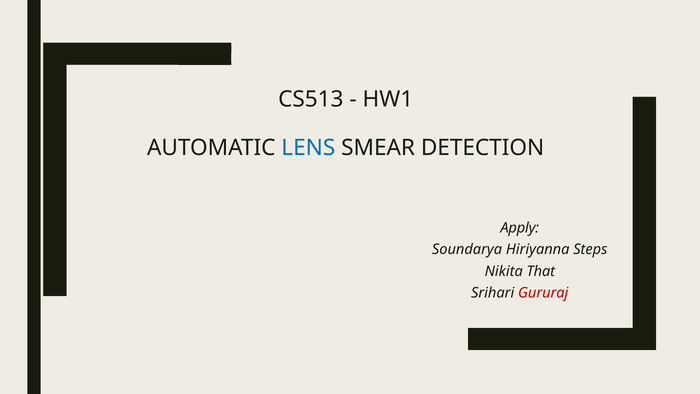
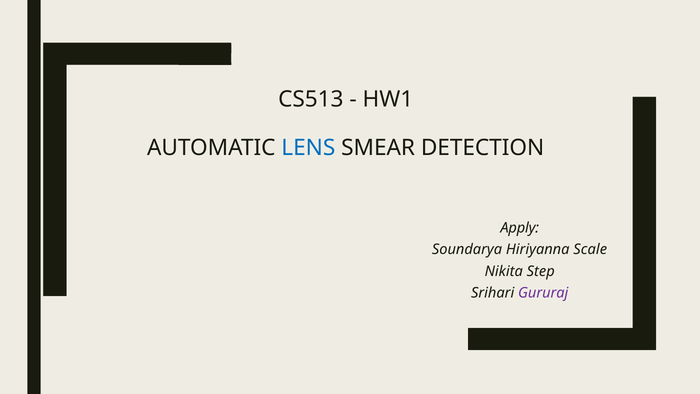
Steps: Steps -> Scale
That: That -> Step
Gururaj colour: red -> purple
